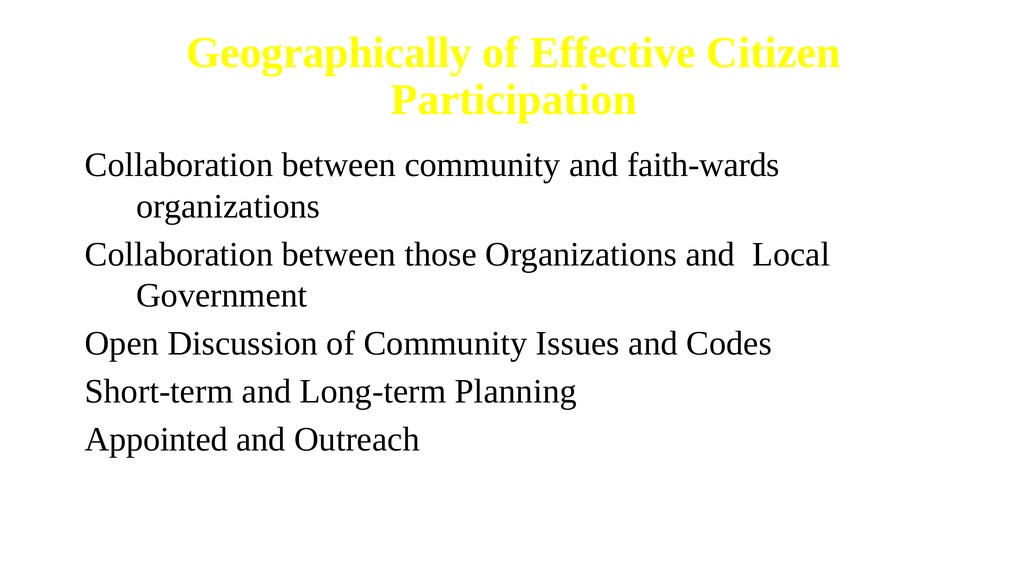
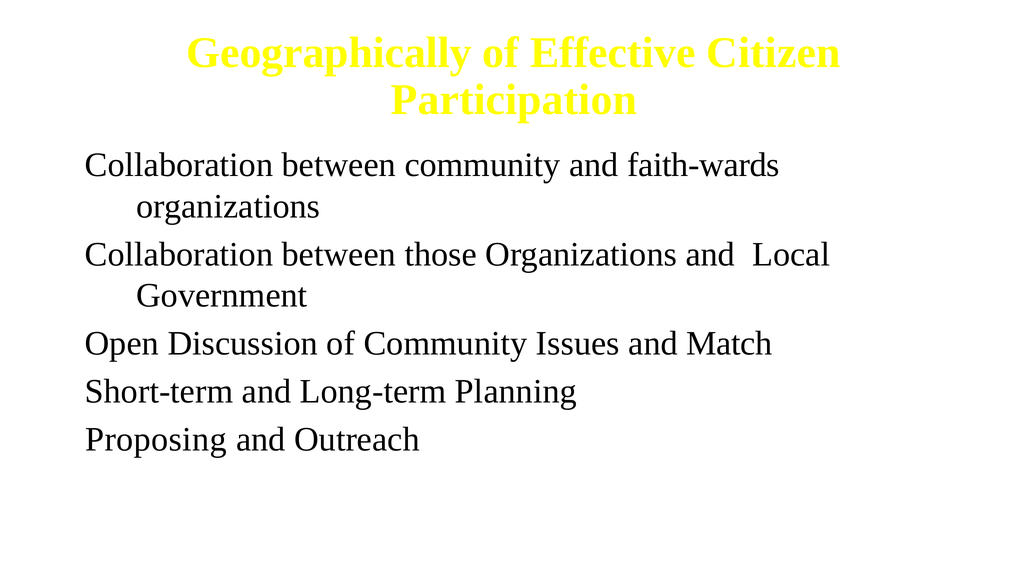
Codes: Codes -> Match
Appointed: Appointed -> Proposing
